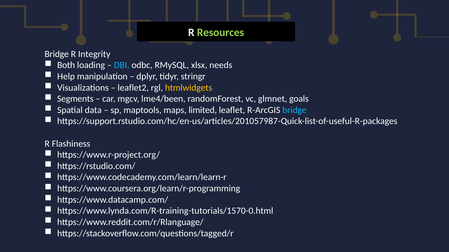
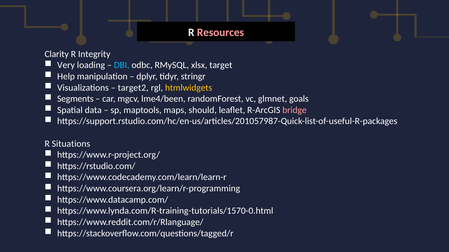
Resources colour: light green -> pink
Bridge at (57, 54): Bridge -> Clarity
Both: Both -> Very
needs: needs -> target
leaflet2: leaflet2 -> target2
limited: limited -> should
bridge at (295, 110) colour: light blue -> pink
Flashiness: Flashiness -> Situations
